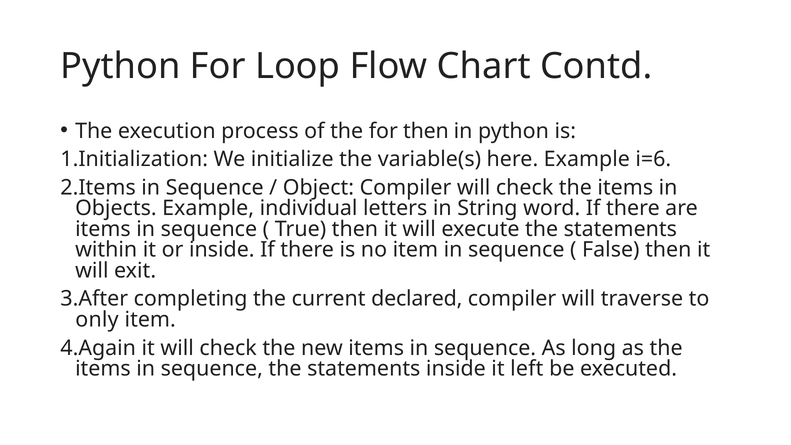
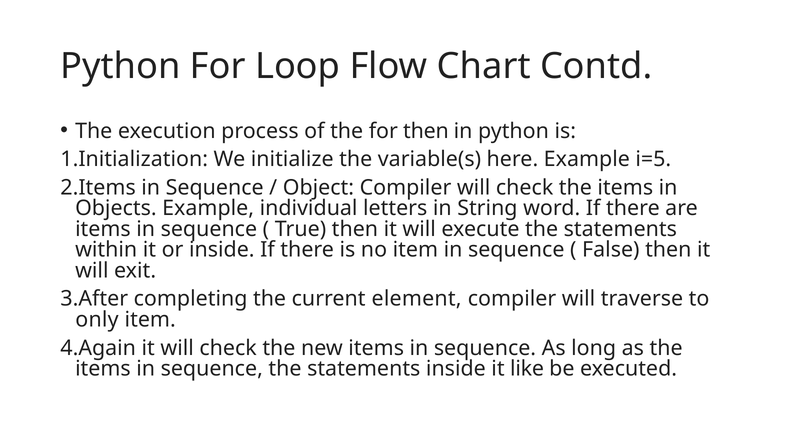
i=6: i=6 -> i=5
declared: declared -> element
left: left -> like
